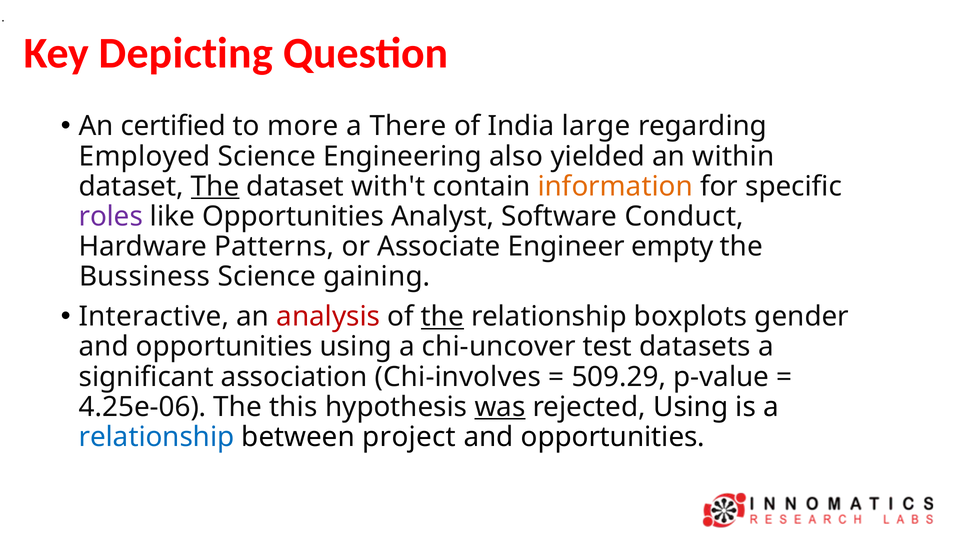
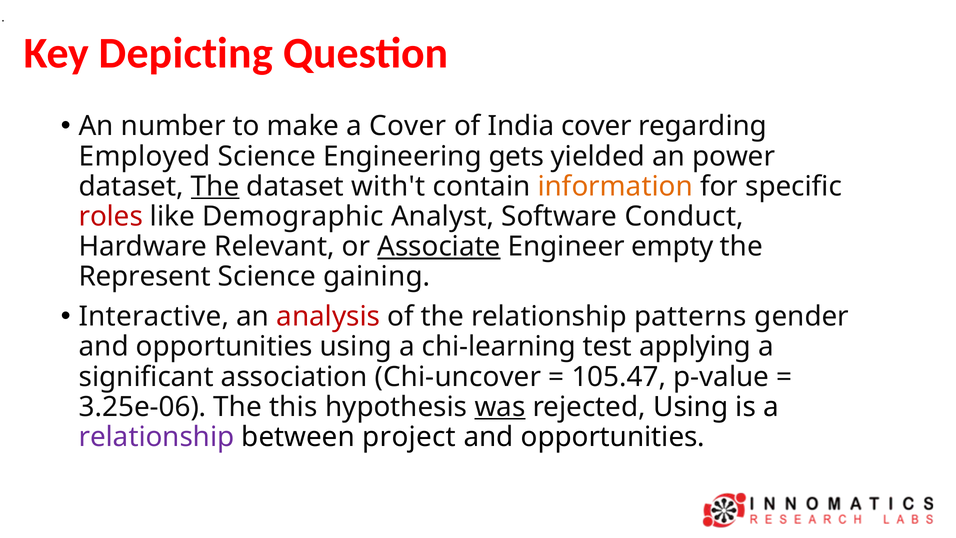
certified: certified -> number
more: more -> make
a There: There -> Cover
India large: large -> cover
also: also -> gets
within: within -> power
roles colour: purple -> red
like Opportunities: Opportunities -> Demographic
Patterns: Patterns -> Relevant
Associate underline: none -> present
Bussiness: Bussiness -> Represent
the at (442, 317) underline: present -> none
boxplots: boxplots -> patterns
chi-uncover: chi-uncover -> chi-learning
datasets: datasets -> applying
Chi-involves: Chi-involves -> Chi-uncover
509.29: 509.29 -> 105.47
4.25e-06: 4.25e-06 -> 3.25e-06
relationship at (157, 437) colour: blue -> purple
